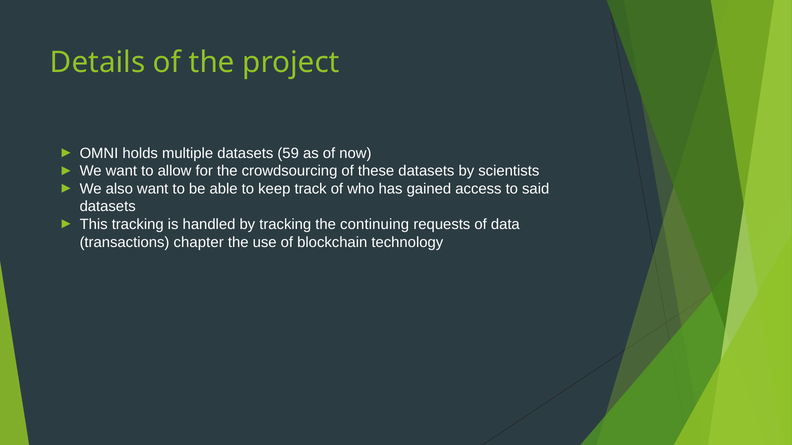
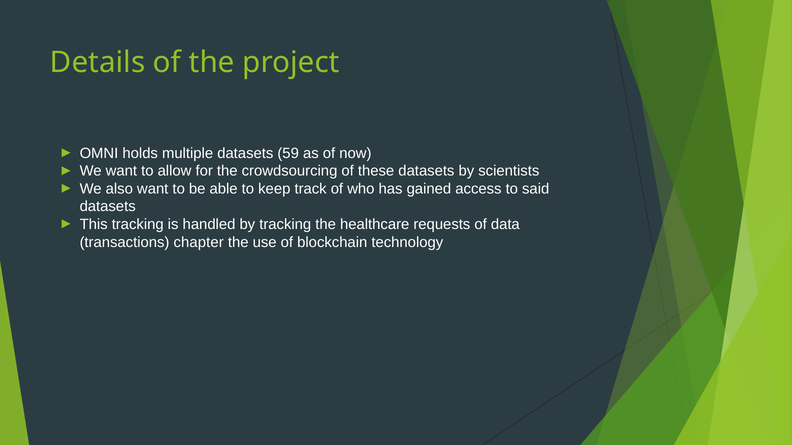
continuing: continuing -> healthcare
